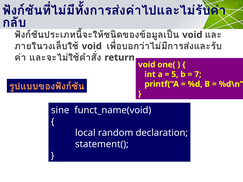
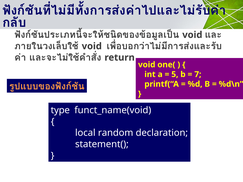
sine: sine -> type
